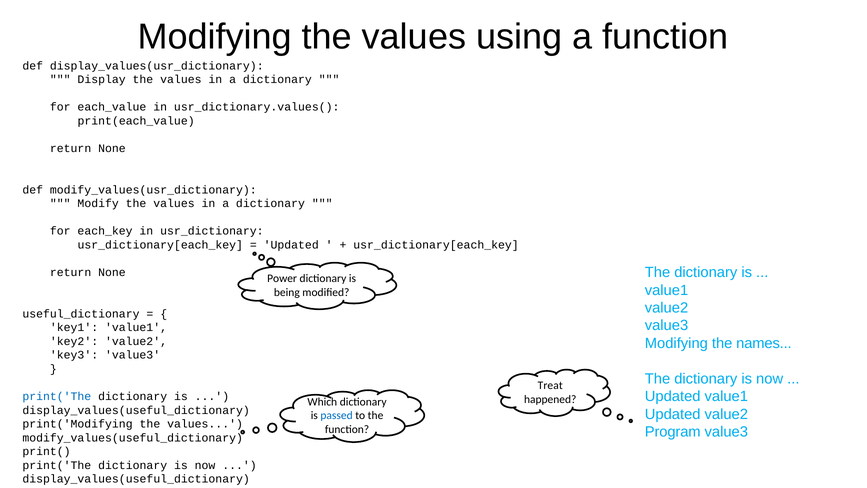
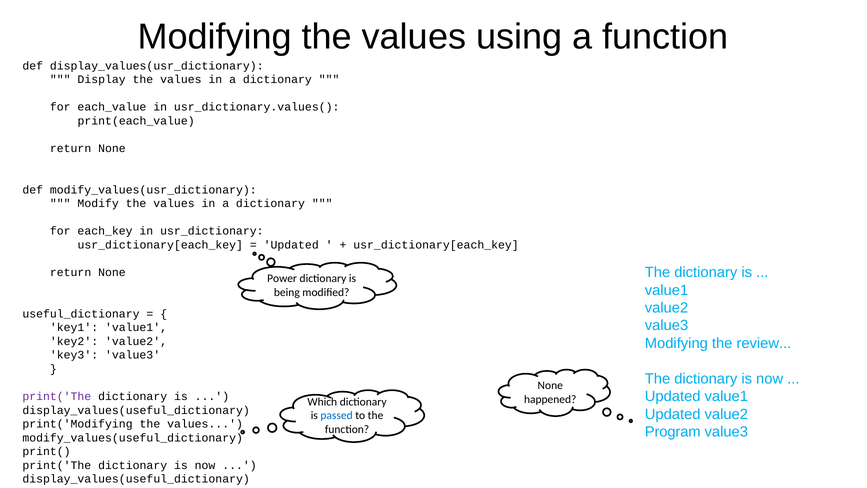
names: names -> review
Treat at (550, 385): Treat -> None
print('The at (57, 396) colour: blue -> purple
